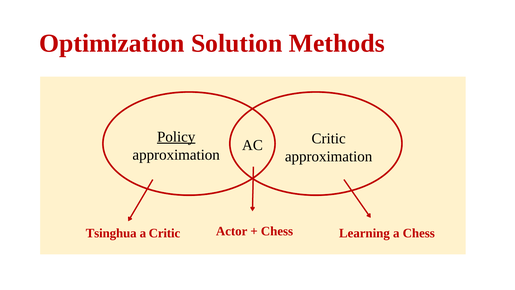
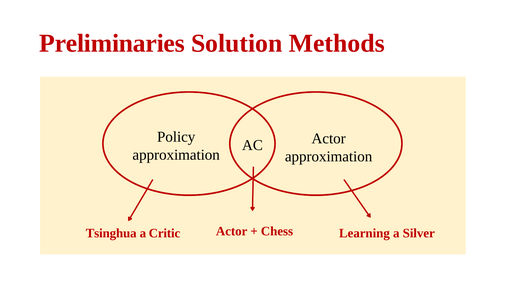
Optimization: Optimization -> Preliminaries
Policy underline: present -> none
Critic at (329, 138): Critic -> Actor
a Chess: Chess -> Silver
